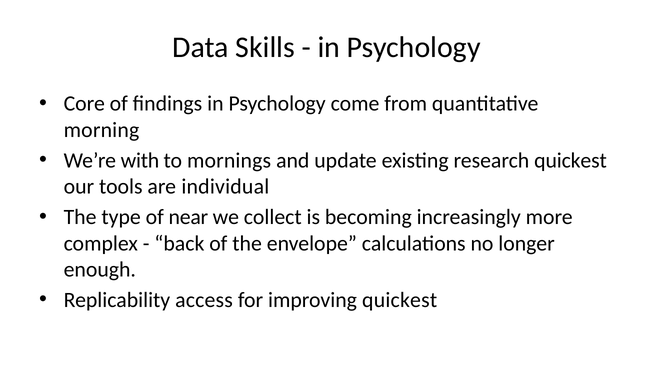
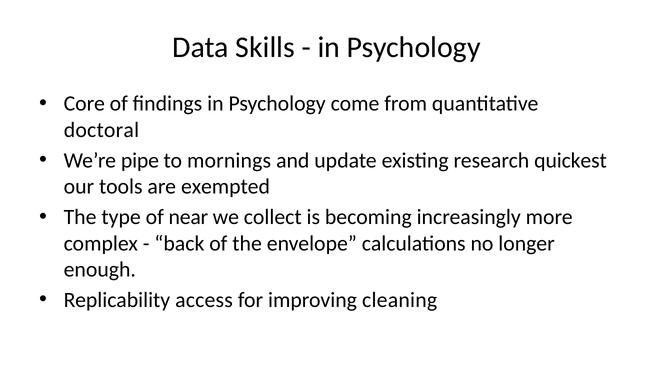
morning: morning -> doctoral
with: with -> pipe
individual: individual -> exempted
improving quickest: quickest -> cleaning
